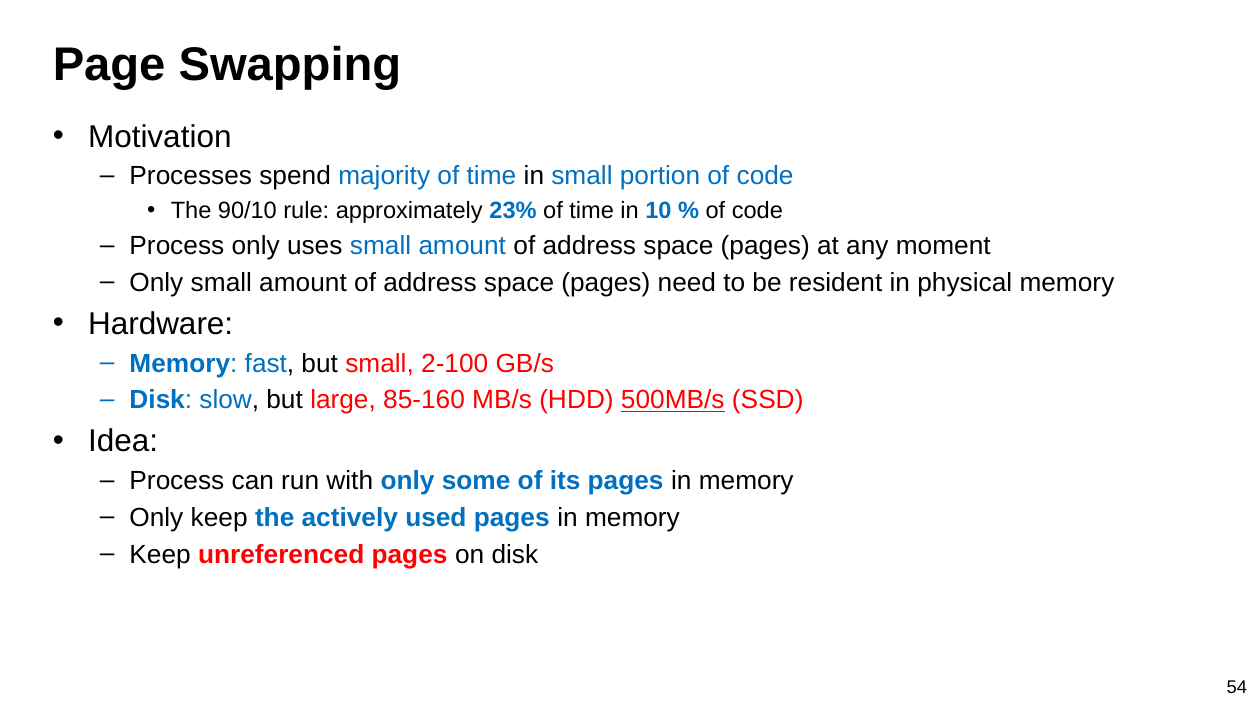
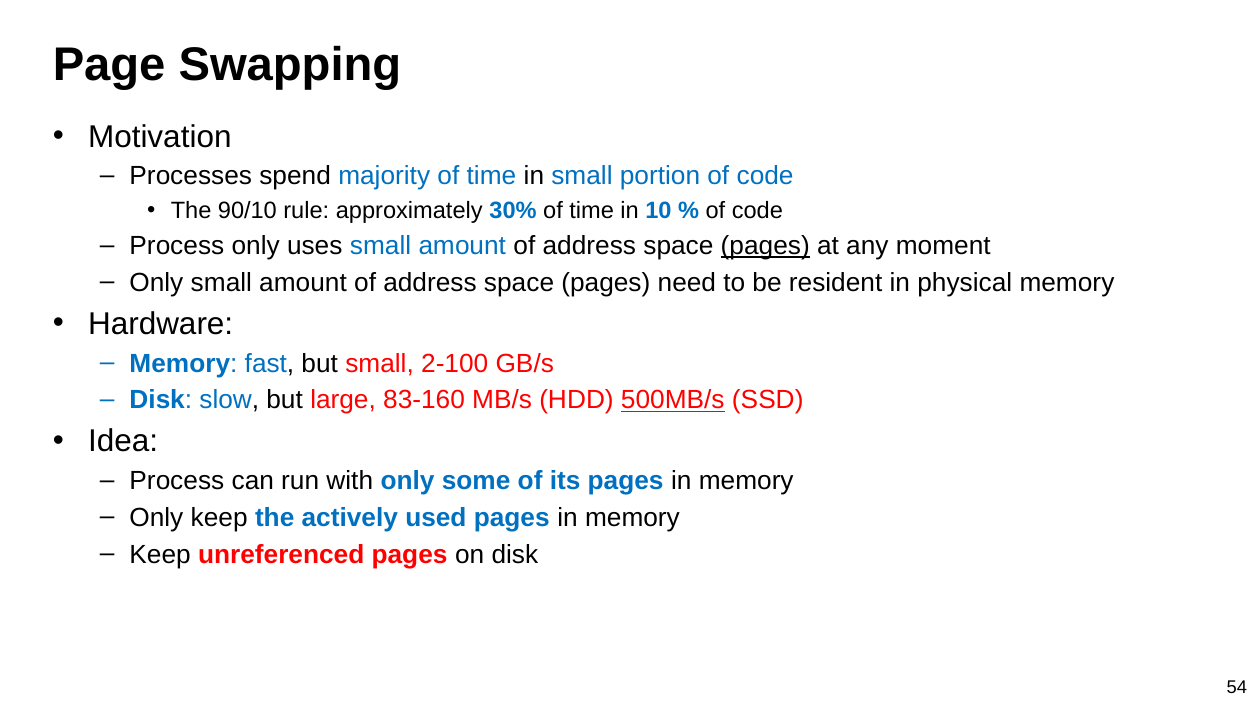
23%: 23% -> 30%
pages at (765, 246) underline: none -> present
85-160: 85-160 -> 83-160
